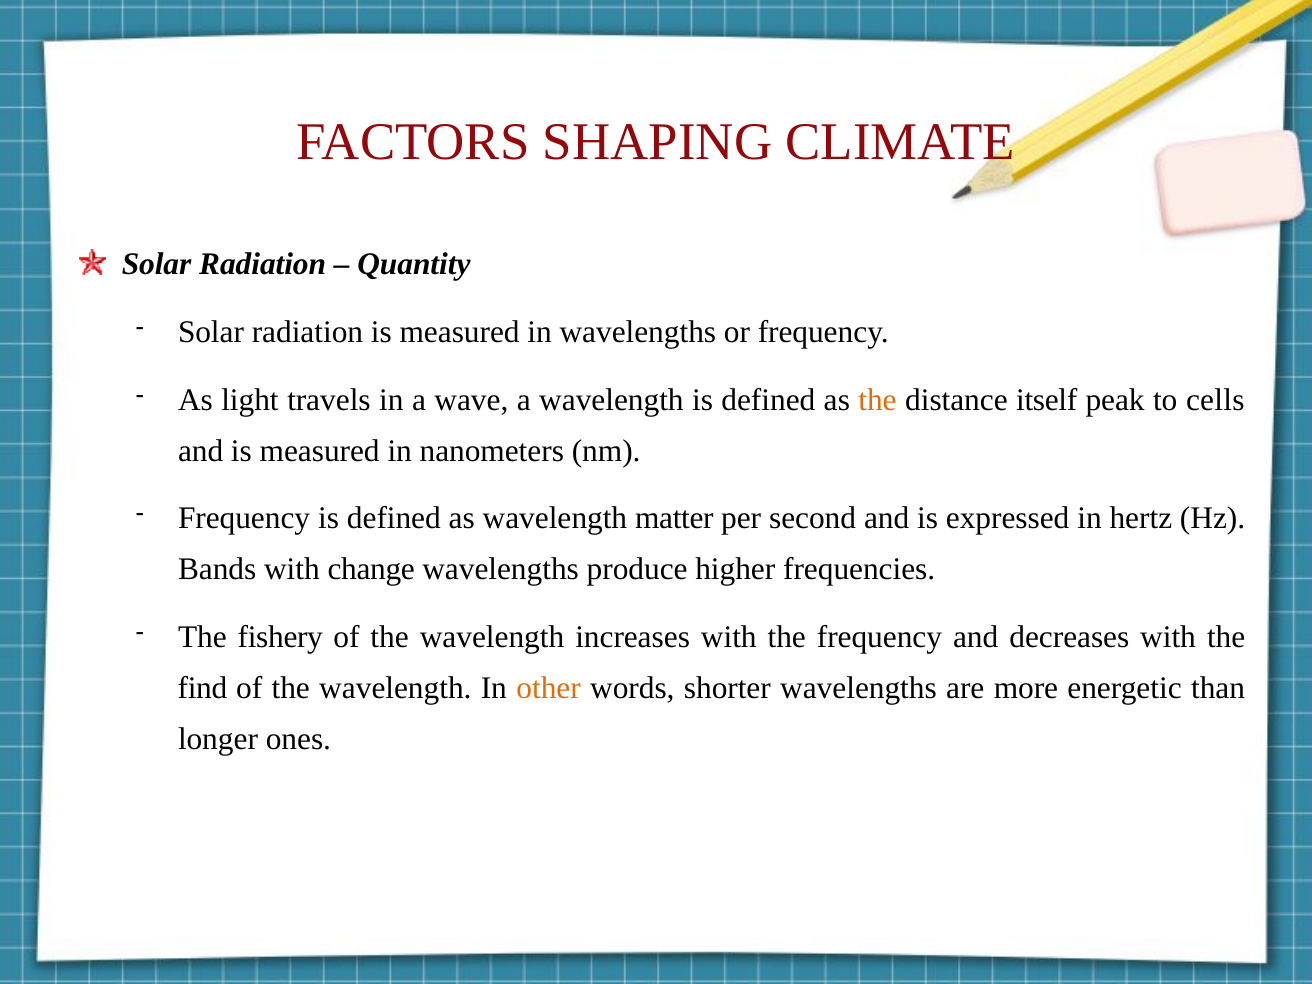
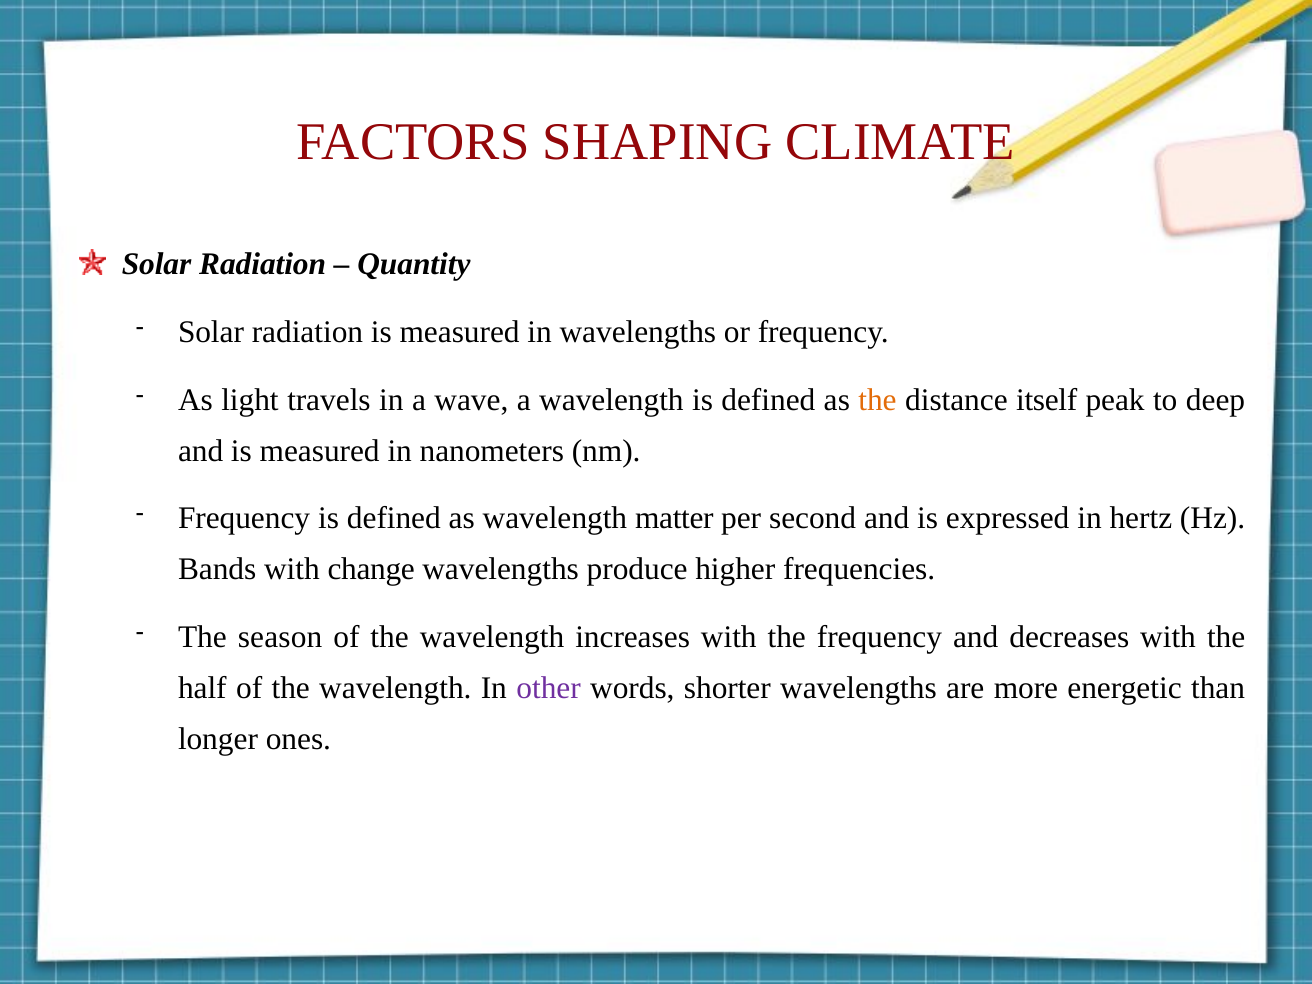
cells: cells -> deep
fishery: fishery -> season
find: find -> half
other colour: orange -> purple
